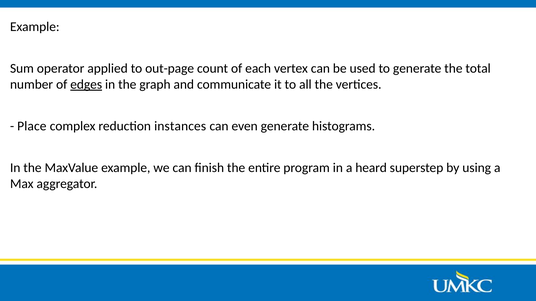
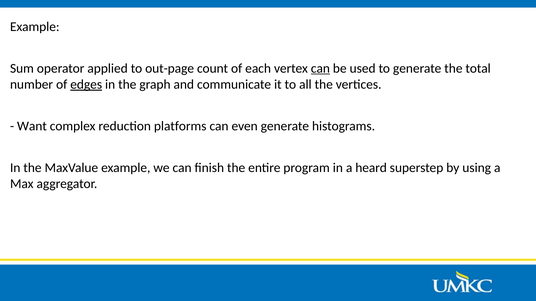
can at (320, 68) underline: none -> present
Place: Place -> Want
instances: instances -> platforms
